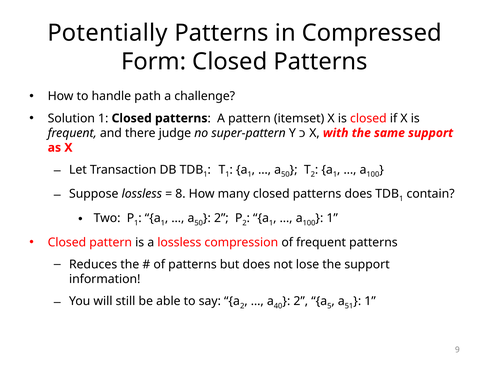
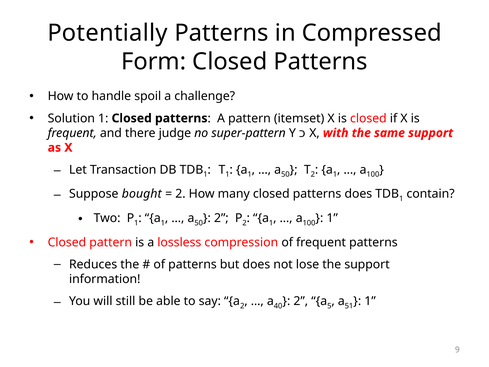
path: path -> spoil
Suppose lossless: lossless -> bought
8 at (180, 194): 8 -> 2
